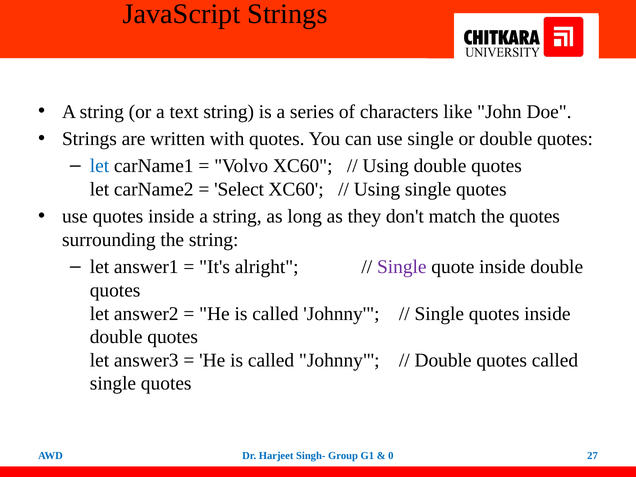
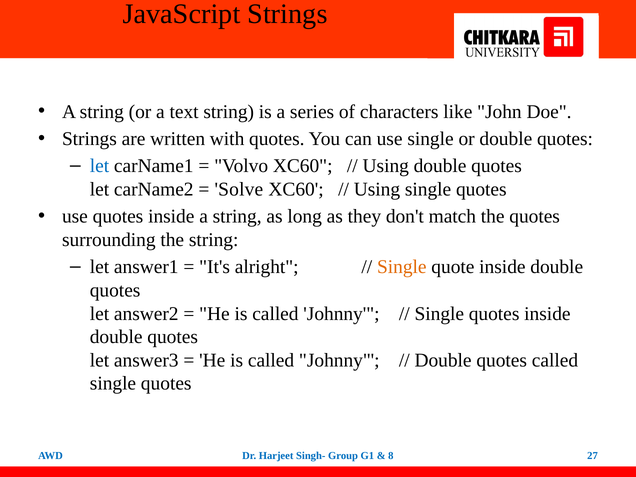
Select: Select -> Solve
Single at (402, 267) colour: purple -> orange
0: 0 -> 8
